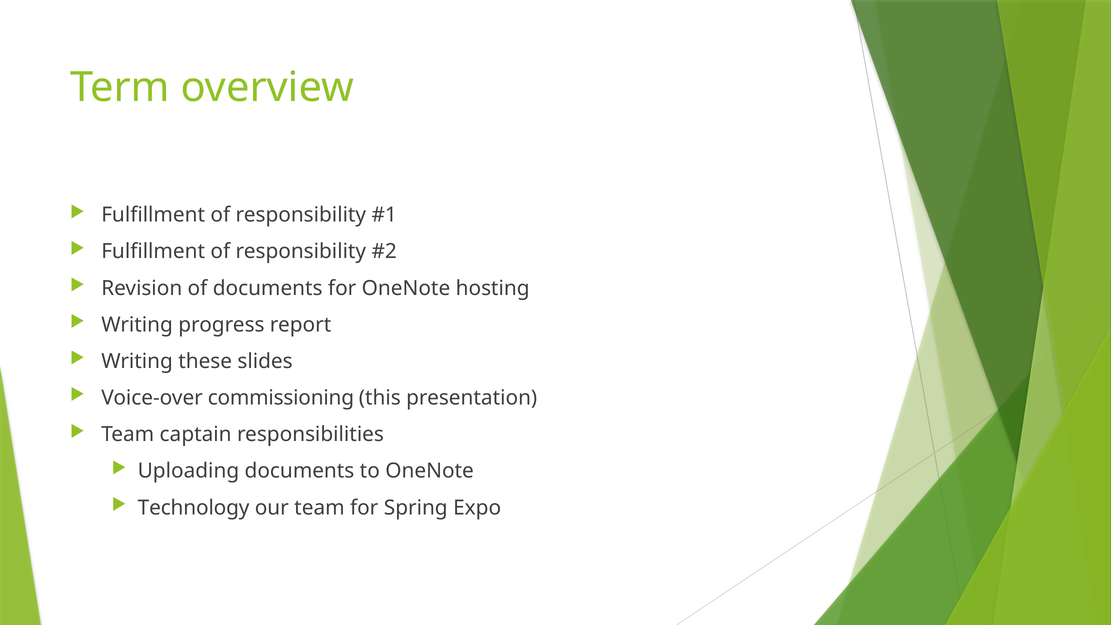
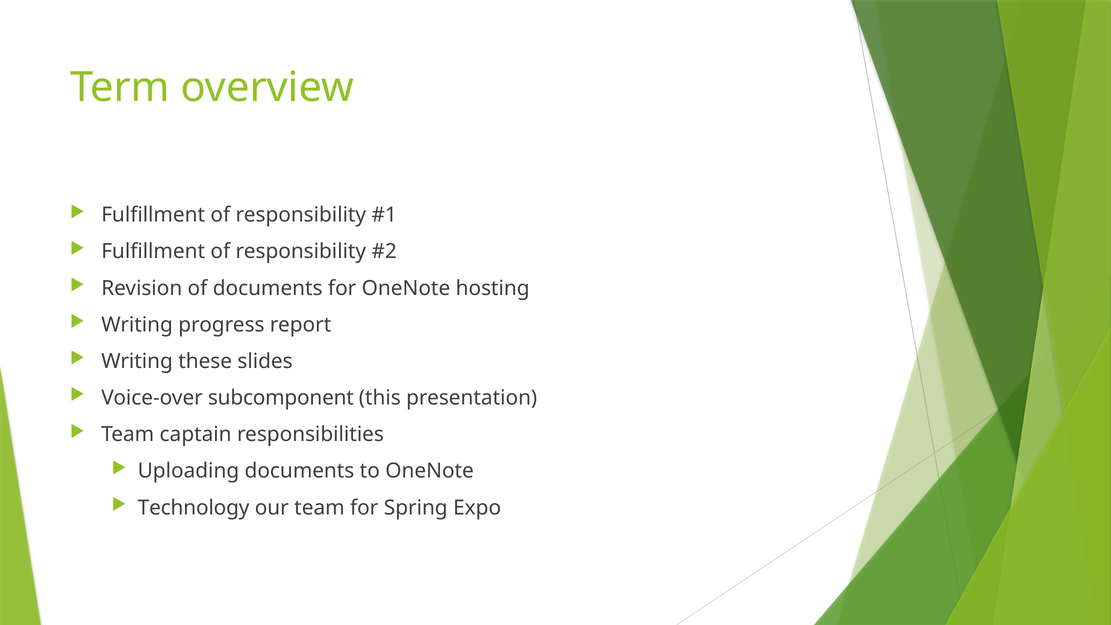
commissioning: commissioning -> subcomponent
